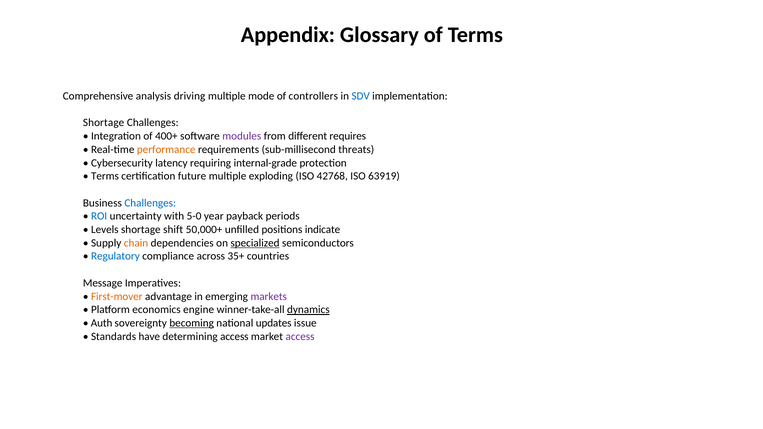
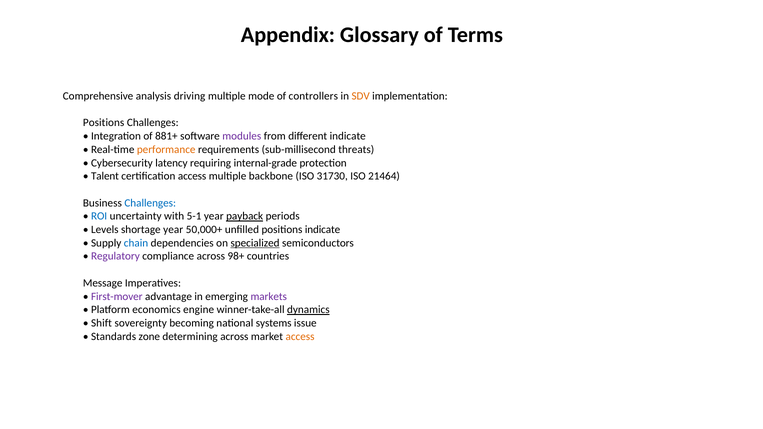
SDV colour: blue -> orange
Shortage at (104, 123): Shortage -> Positions
400+: 400+ -> 881+
different requires: requires -> indicate
Terms at (105, 176): Terms -> Talent
certification future: future -> access
exploding: exploding -> backbone
42768: 42768 -> 31730
63919: 63919 -> 21464
5-0: 5-0 -> 5-1
payback underline: none -> present
shortage shift: shift -> year
chain colour: orange -> blue
Regulatory colour: blue -> purple
35+: 35+ -> 98+
First-mover colour: orange -> purple
Auth: Auth -> Shift
becoming underline: present -> none
updates: updates -> systems
have: have -> zone
determining access: access -> across
access at (300, 337) colour: purple -> orange
